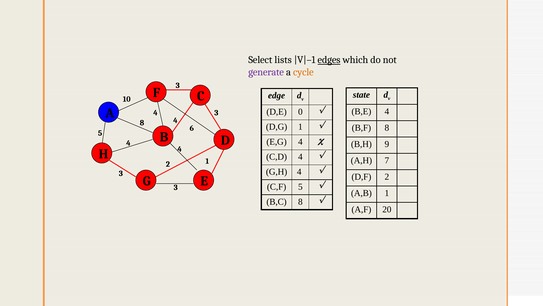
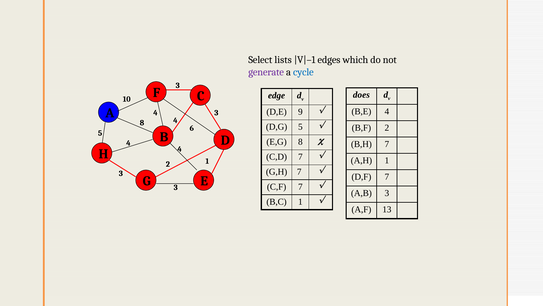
edges underline: present -> none
cycle colour: orange -> blue
state: state -> does
0: 0 -> 9
D,G 1: 1 -> 5
B,F 8: 8 -> 2
E,G 4: 4 -> 8
B,H 9: 9 -> 7
C,D 4: 4 -> 7
A,H 7: 7 -> 1
G,H 4: 4 -> 7
D,F 2: 2 -> 7
C,F 5: 5 -> 7
A,B 1: 1 -> 3
B,C 8: 8 -> 1
20: 20 -> 13
